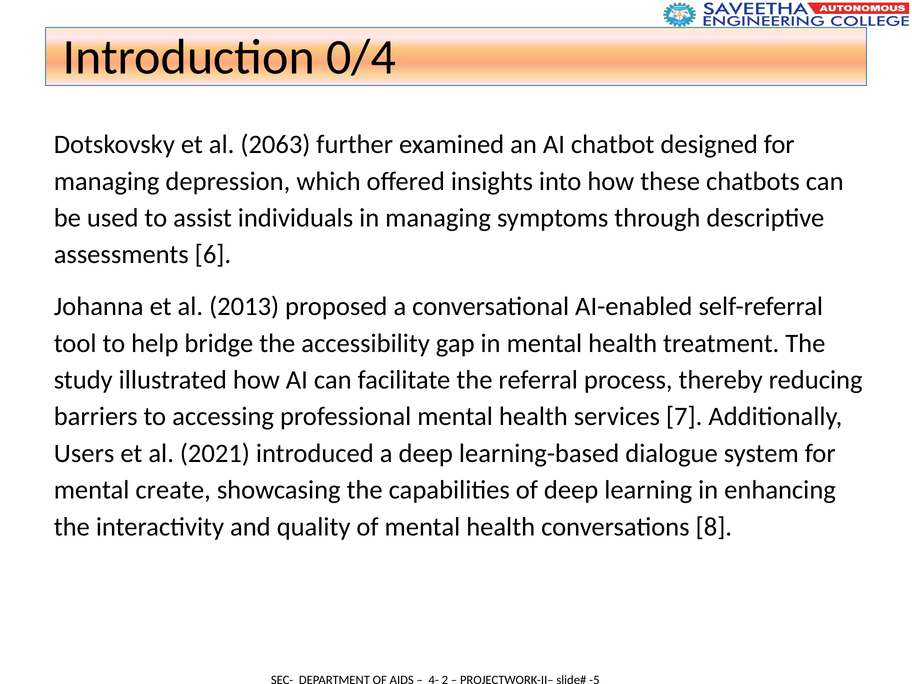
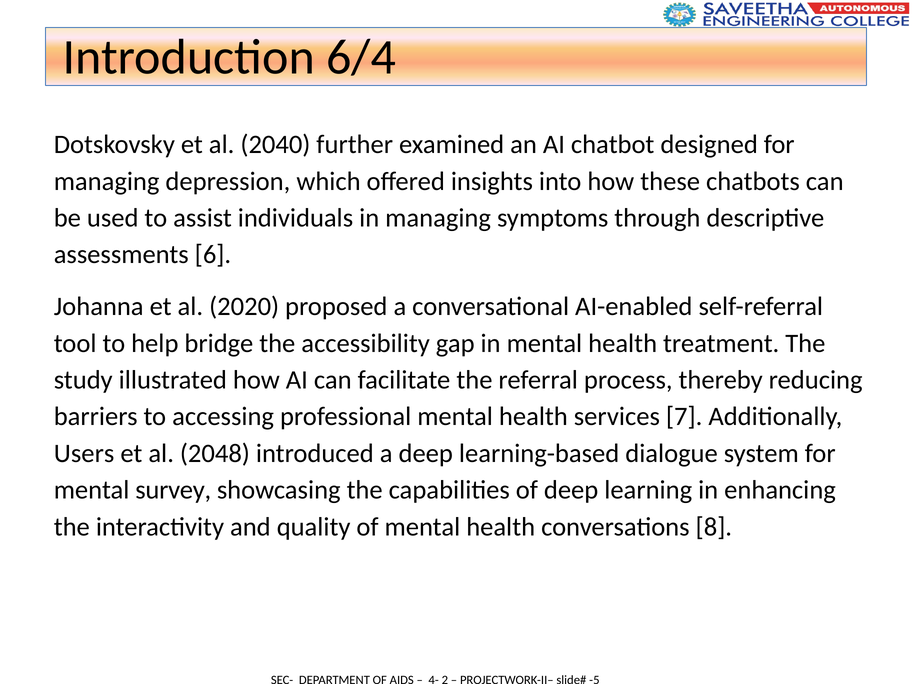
0/4: 0/4 -> 6/4
2063: 2063 -> 2040
2013: 2013 -> 2020
2021: 2021 -> 2048
create: create -> survey
